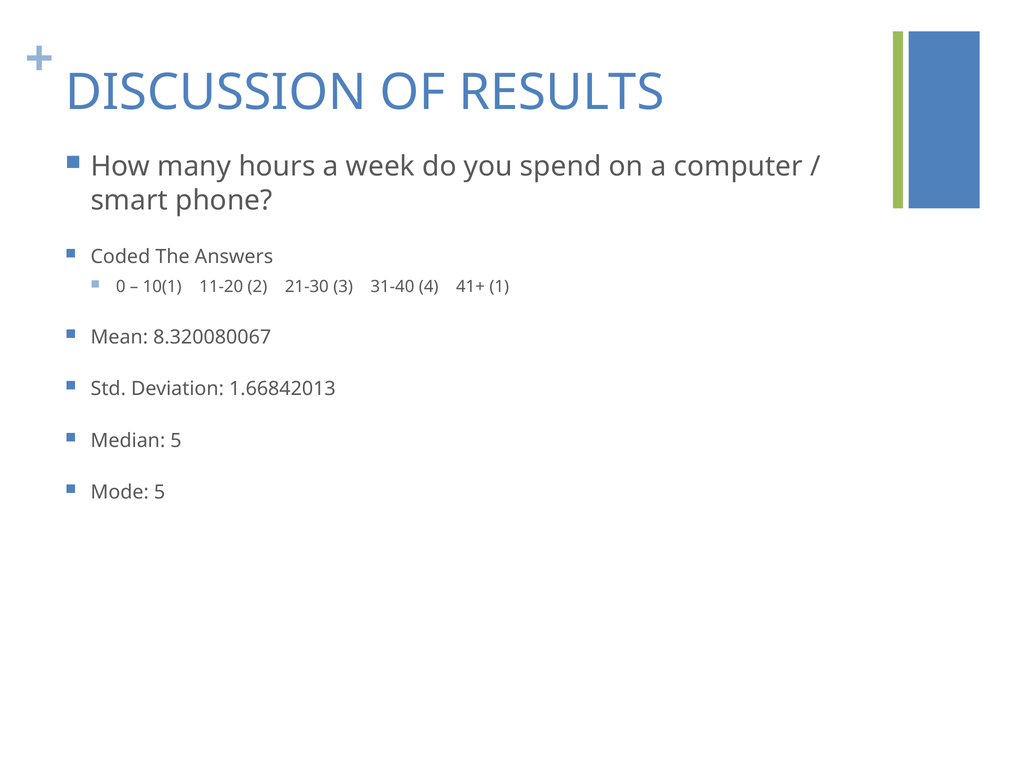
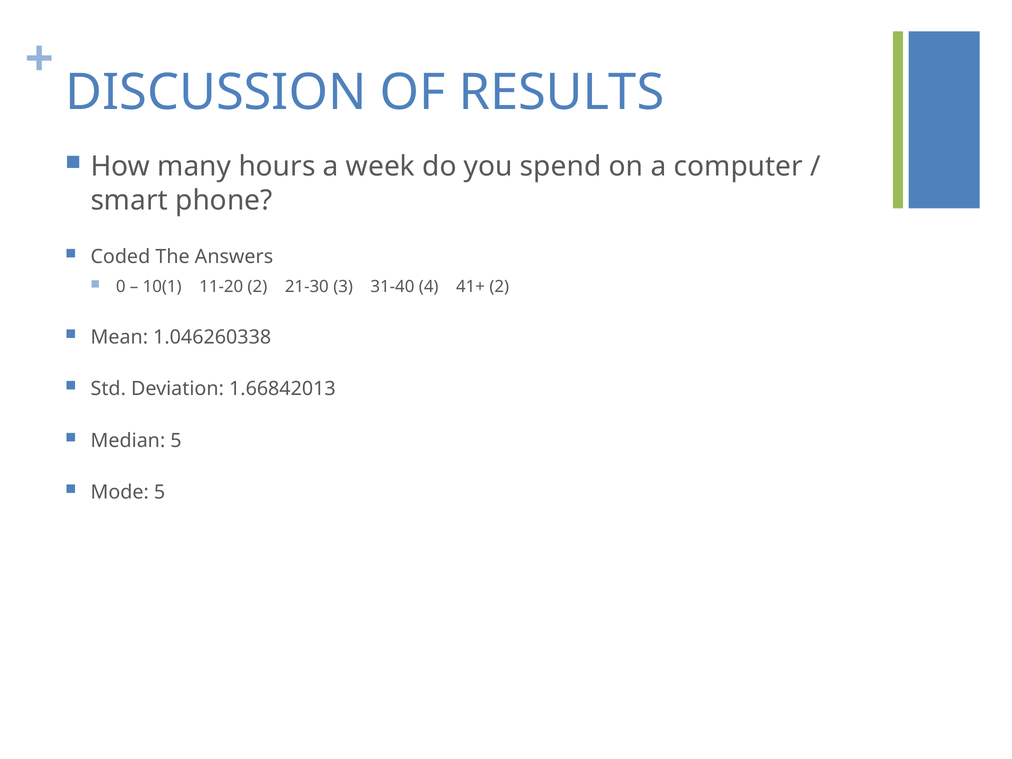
41+ 1: 1 -> 2
8.320080067: 8.320080067 -> 1.046260338
